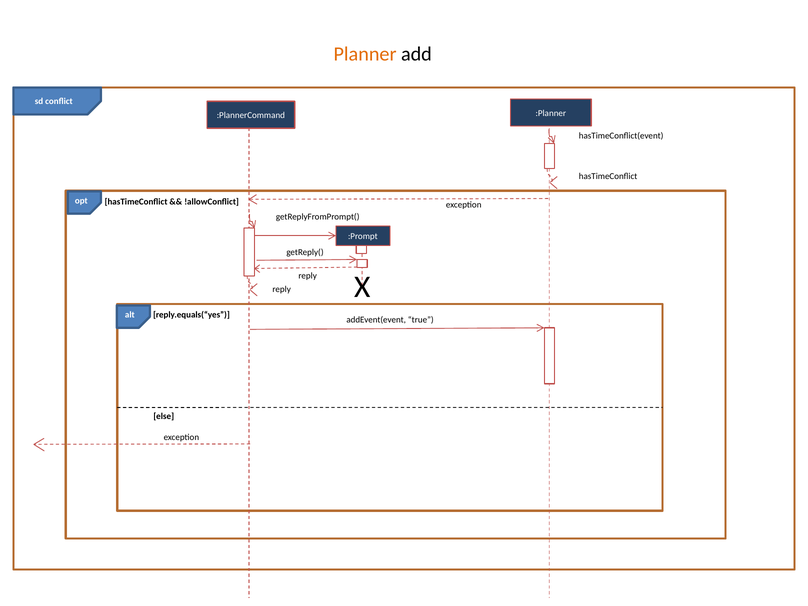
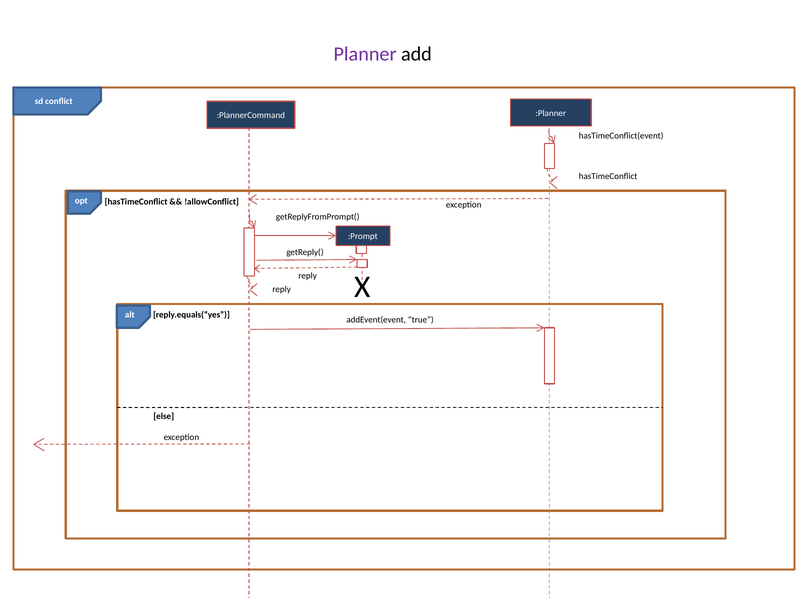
Planner colour: orange -> purple
